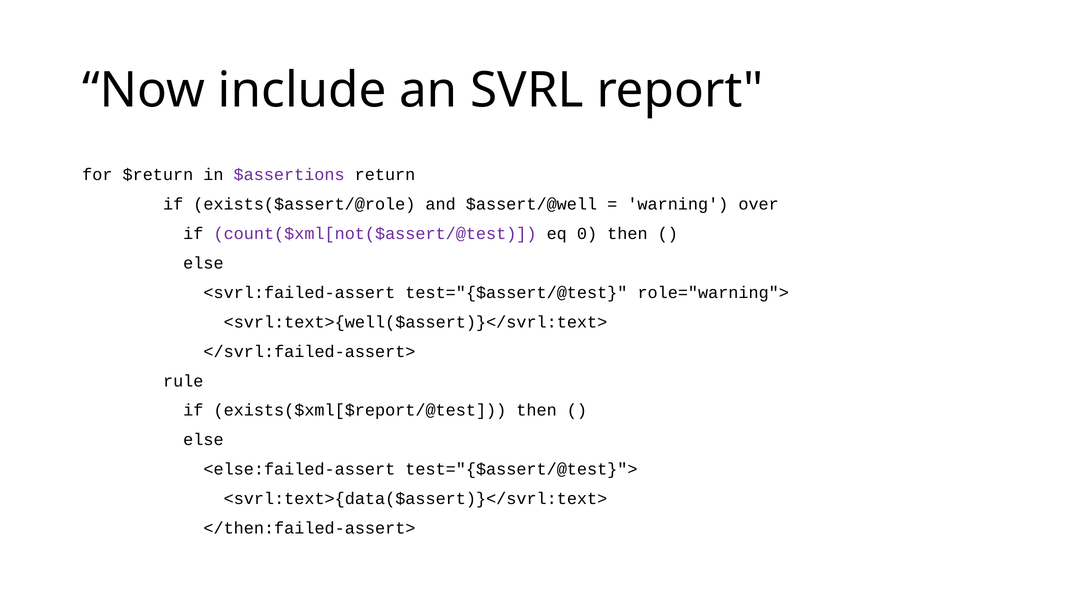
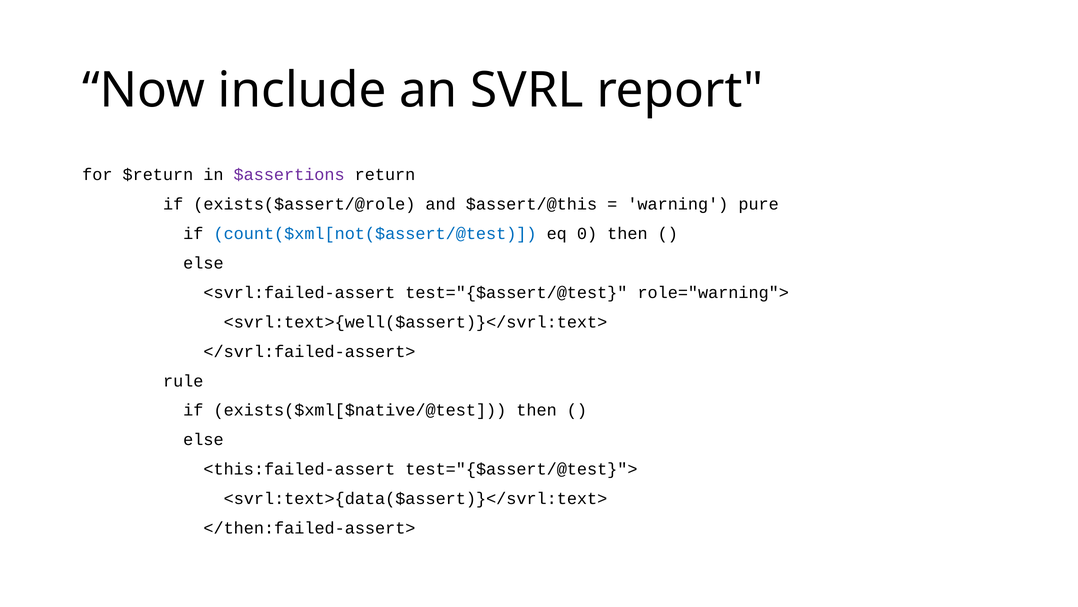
$assert/@well: $assert/@well -> $assert/@this
over: over -> pure
count($xml[not($assert/@test colour: purple -> blue
exists($xml[$report/@test: exists($xml[$report/@test -> exists($xml[$native/@test
<else:failed-assert: <else:failed-assert -> <this:failed-assert
